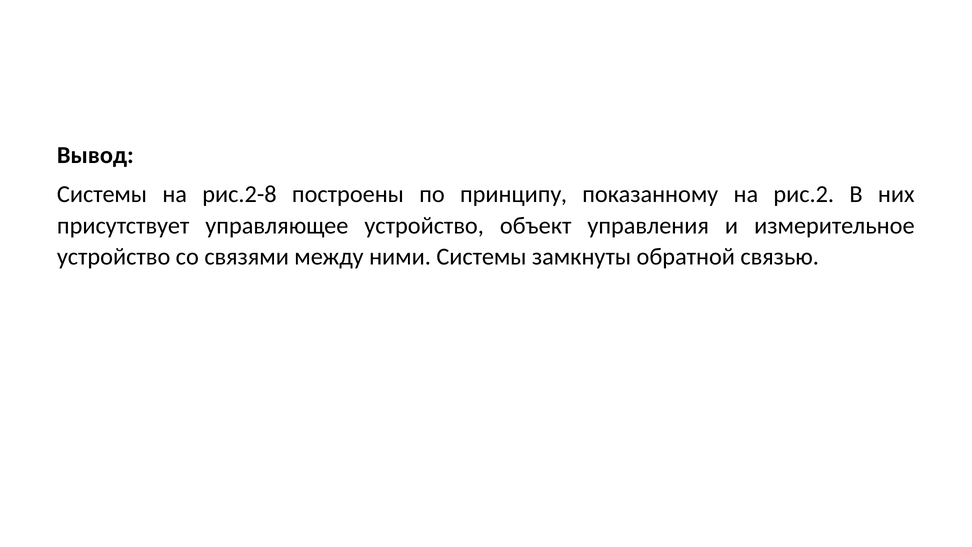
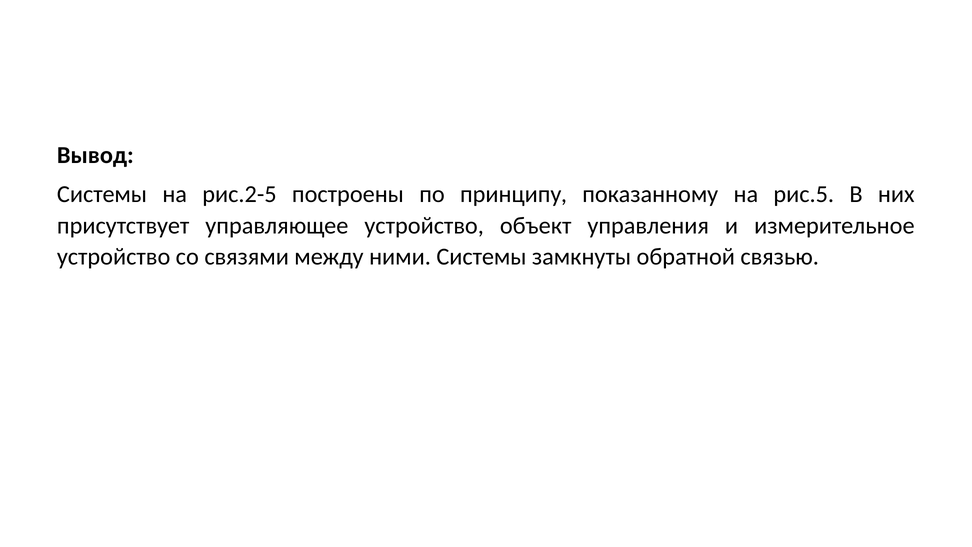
рис.2-8: рис.2-8 -> рис.2-5
рис.2: рис.2 -> рис.5
